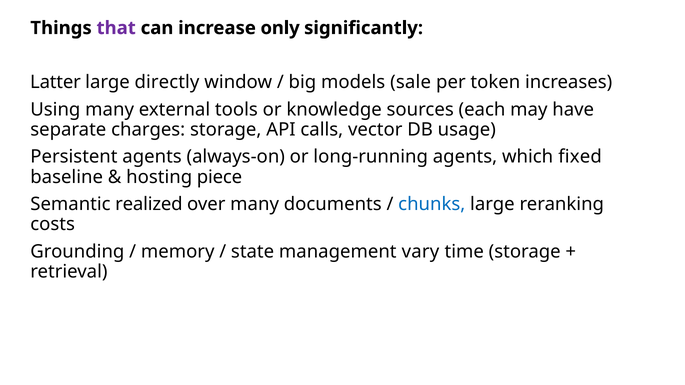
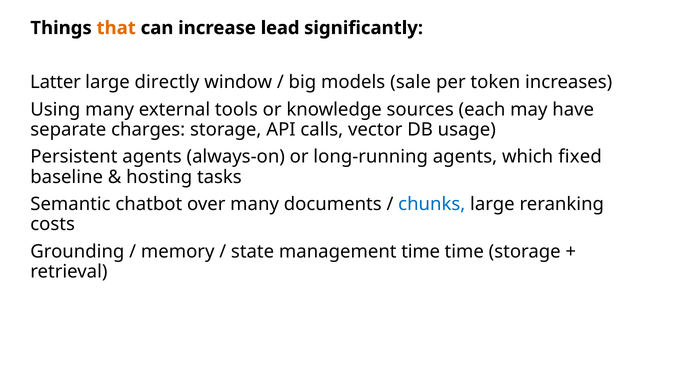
that colour: purple -> orange
only: only -> lead
piece: piece -> tasks
realized: realized -> chatbot
management vary: vary -> time
